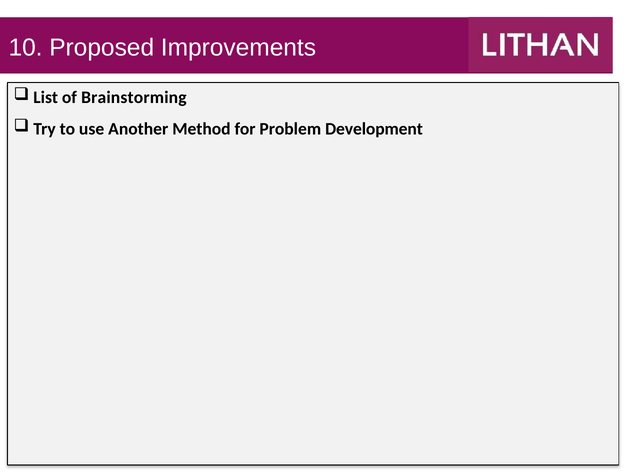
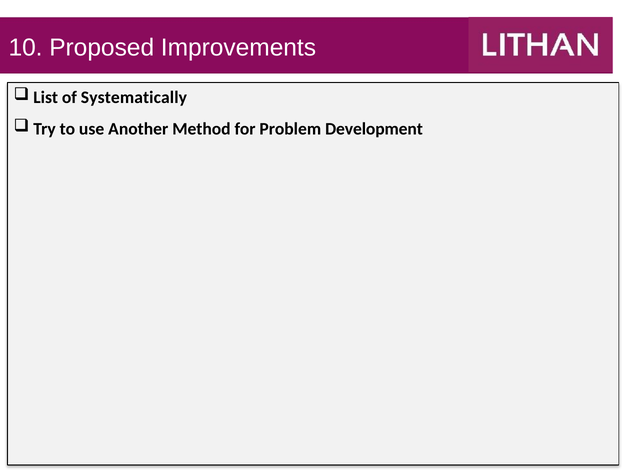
Brainstorming: Brainstorming -> Systematically
